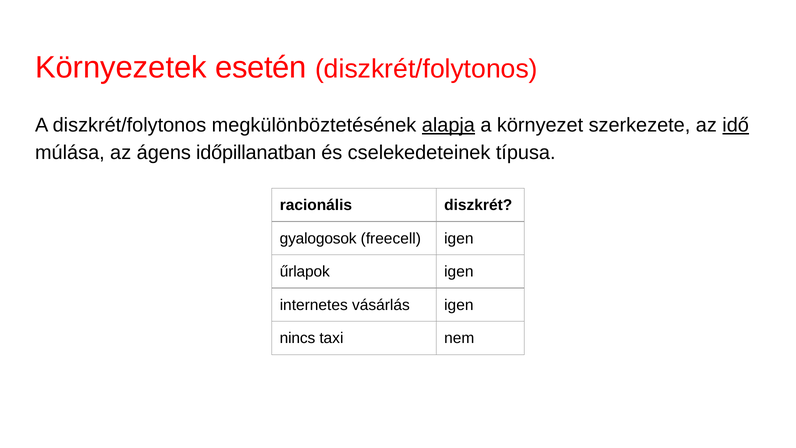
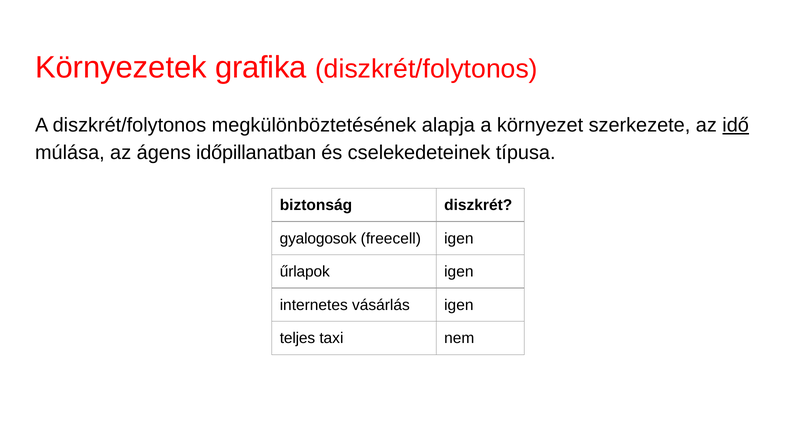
esetén: esetén -> grafika
alapja underline: present -> none
racionális: racionális -> biztonság
nincs: nincs -> teljes
